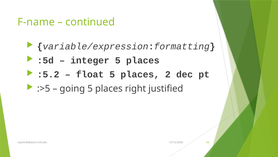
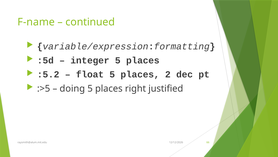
going: going -> doing
